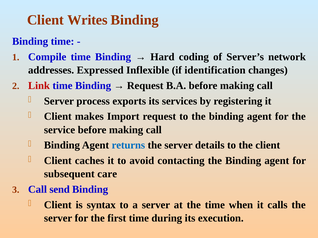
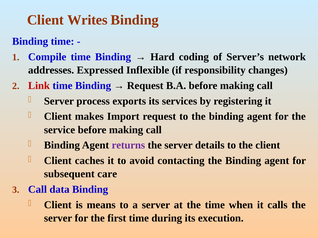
identification: identification -> responsibility
returns colour: blue -> purple
send: send -> data
syntax: syntax -> means
